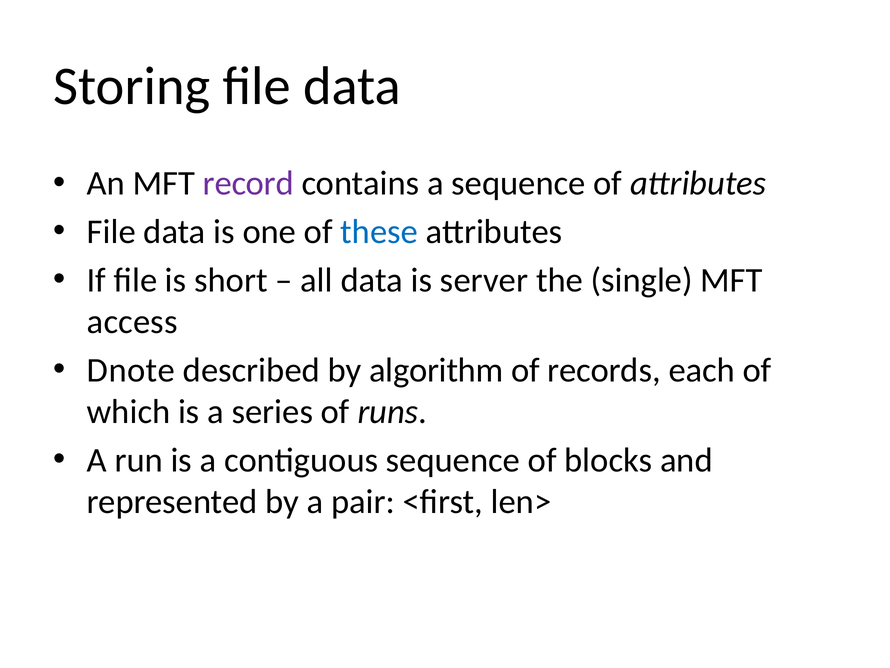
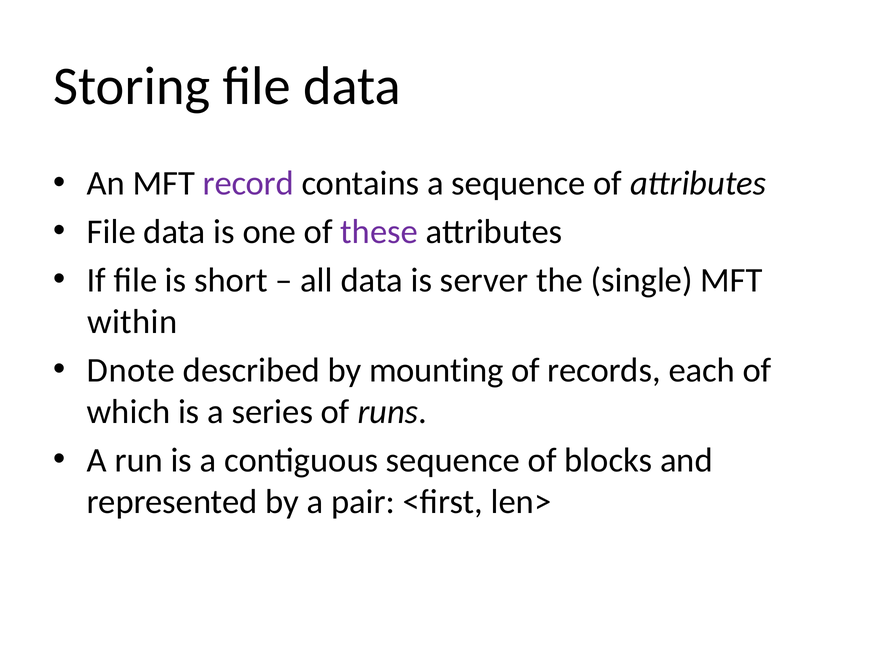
these colour: blue -> purple
access: access -> within
algorithm: algorithm -> mounting
